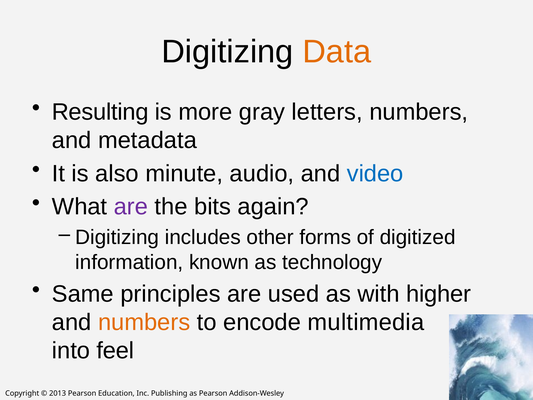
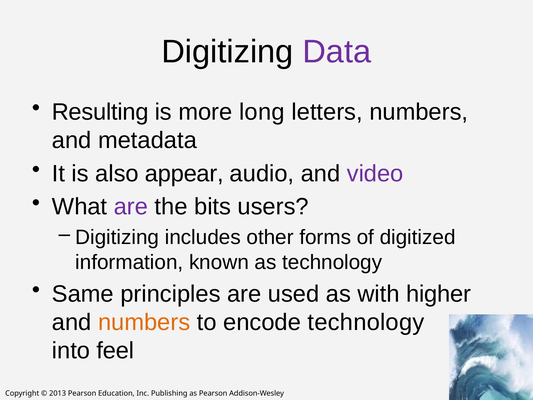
Data colour: orange -> purple
gray: gray -> long
minute: minute -> appear
video colour: blue -> purple
again: again -> users
encode multimedia: multimedia -> technology
